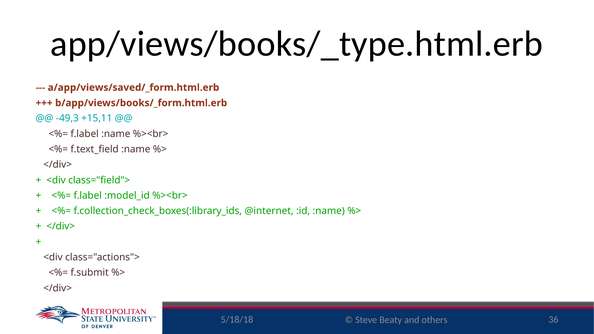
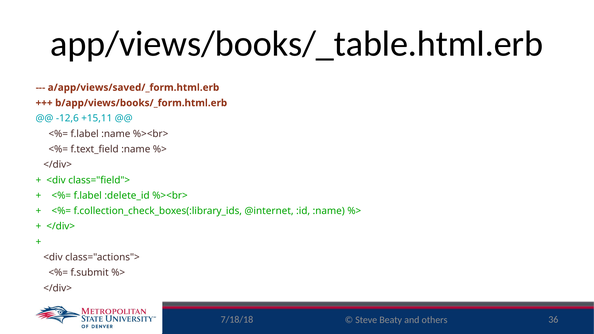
app/views/books/_type.html.erb: app/views/books/_type.html.erb -> app/views/books/_table.html.erb
-49,3: -49,3 -> -12,6
:model_id: :model_id -> :delete_id
5/18/18: 5/18/18 -> 7/18/18
